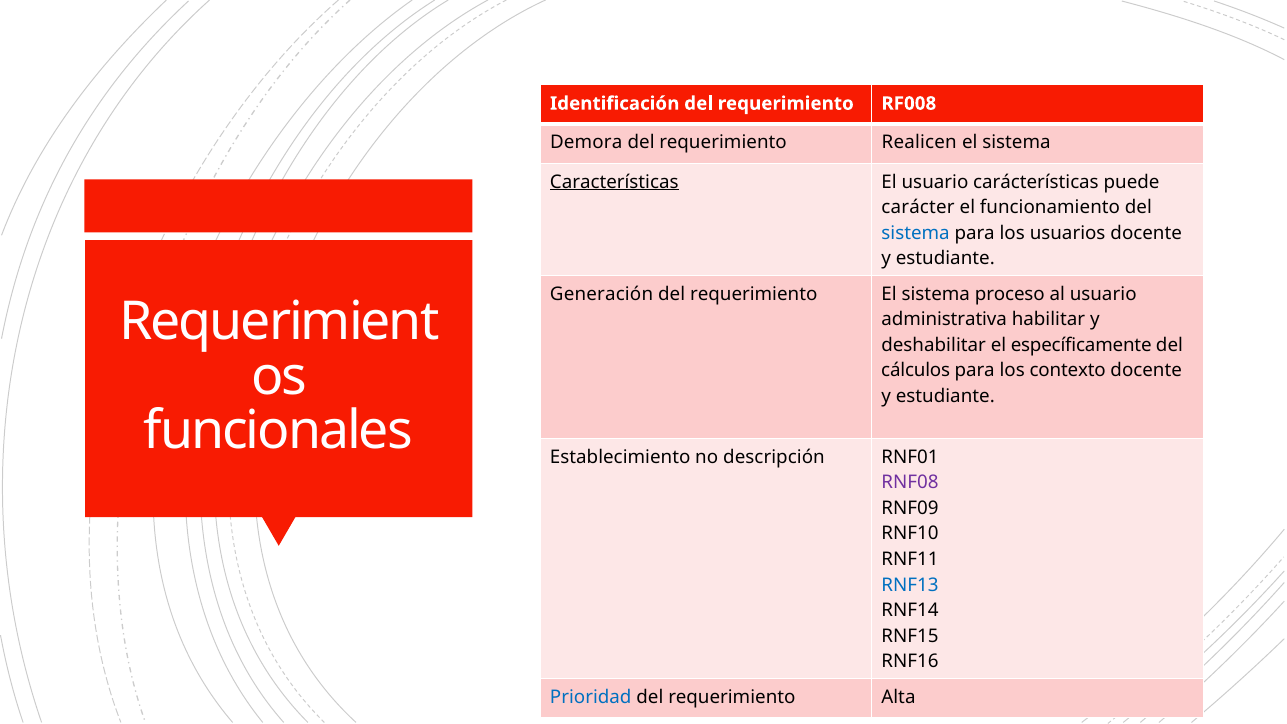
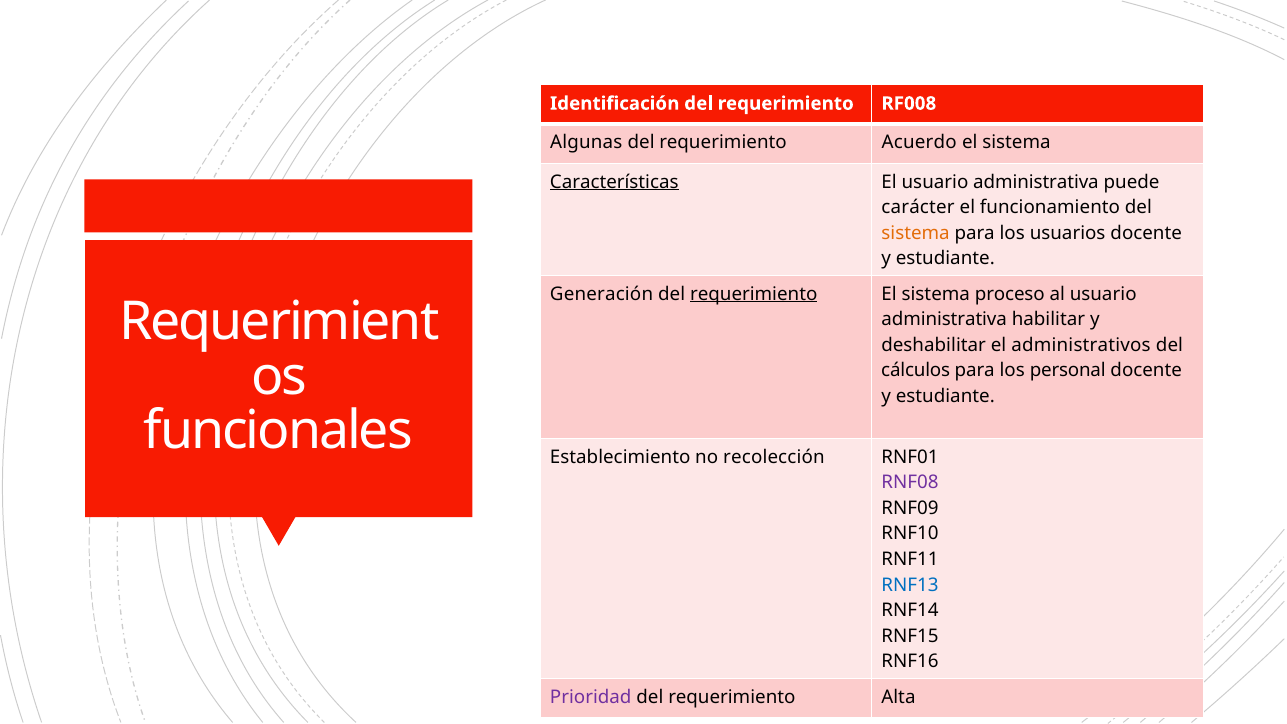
Demora: Demora -> Algunas
Realicen: Realicen -> Acuerdo
El usuario carácterísticas: carácterísticas -> administrativa
sistema at (916, 233) colour: blue -> orange
requerimiento at (754, 294) underline: none -> present
específicamente: específicamente -> administrativos
contexto: contexto -> personal
descripción: descripción -> recolección
Prioridad colour: blue -> purple
